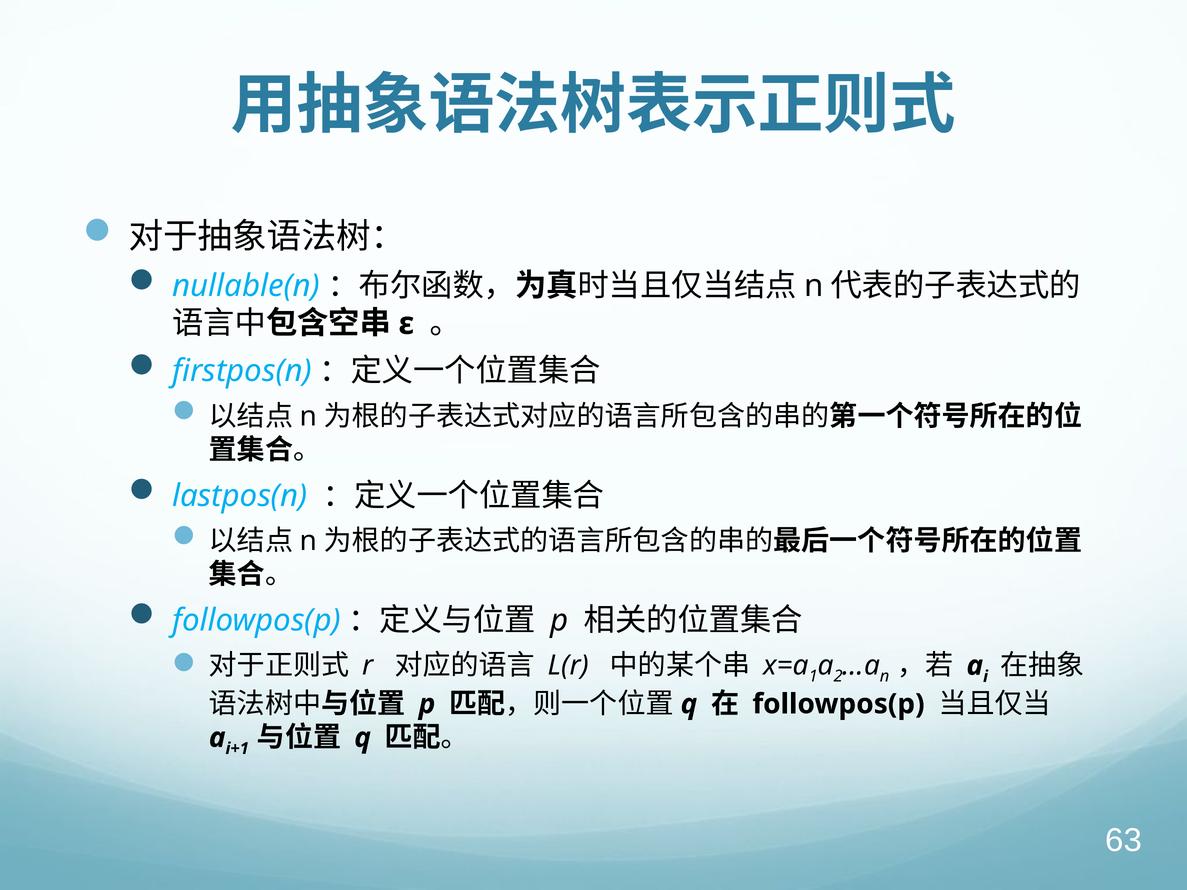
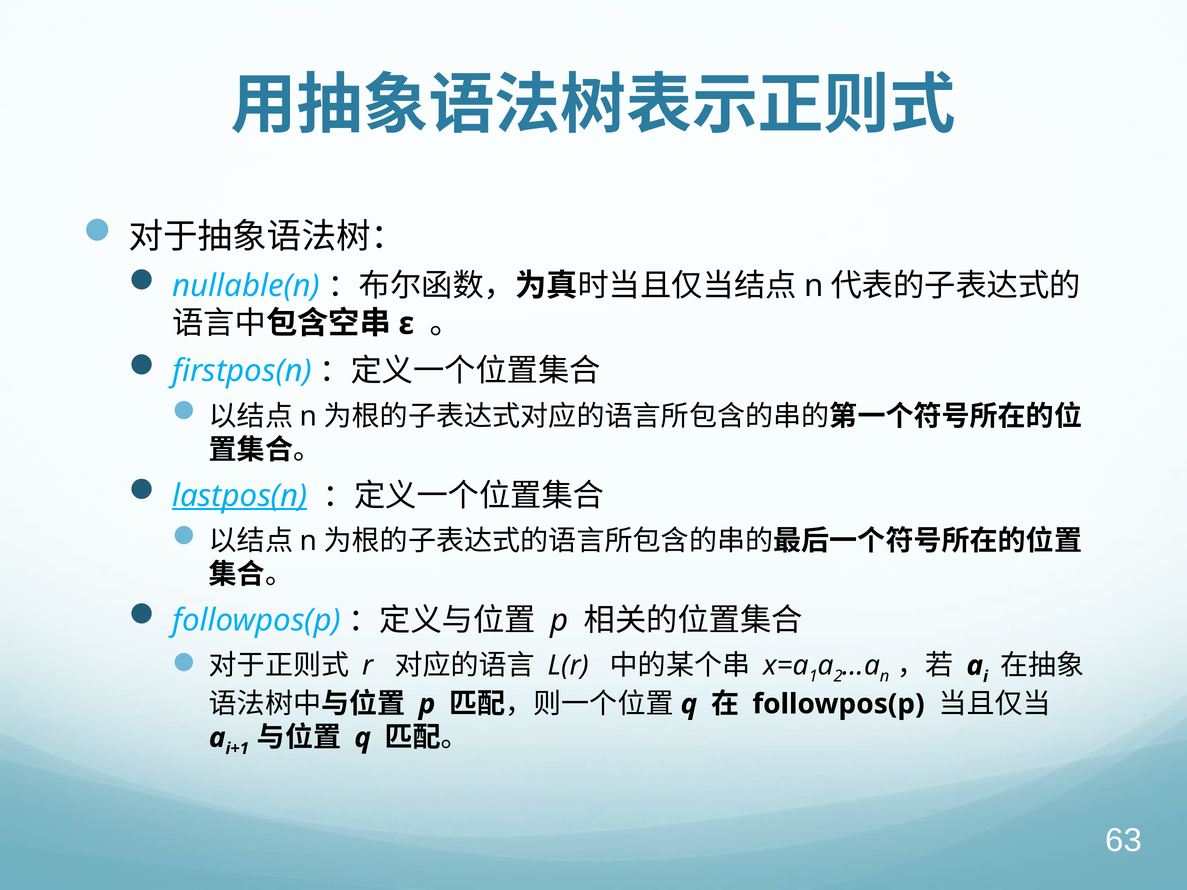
lastpos(n underline: none -> present
